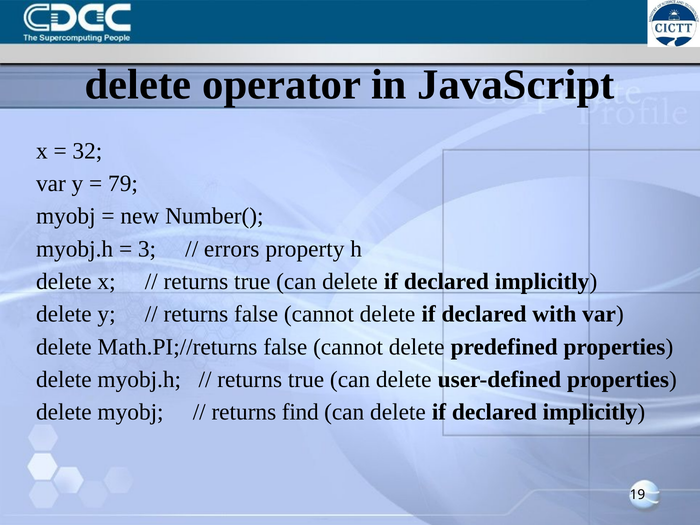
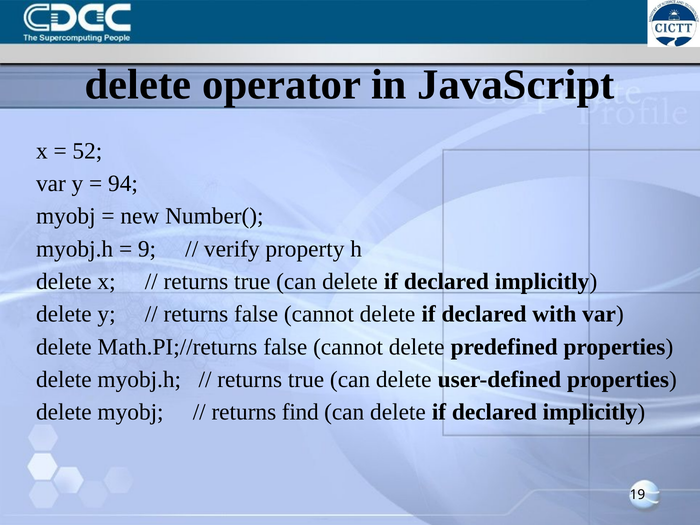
32: 32 -> 52
79: 79 -> 94
3: 3 -> 9
errors: errors -> verify
